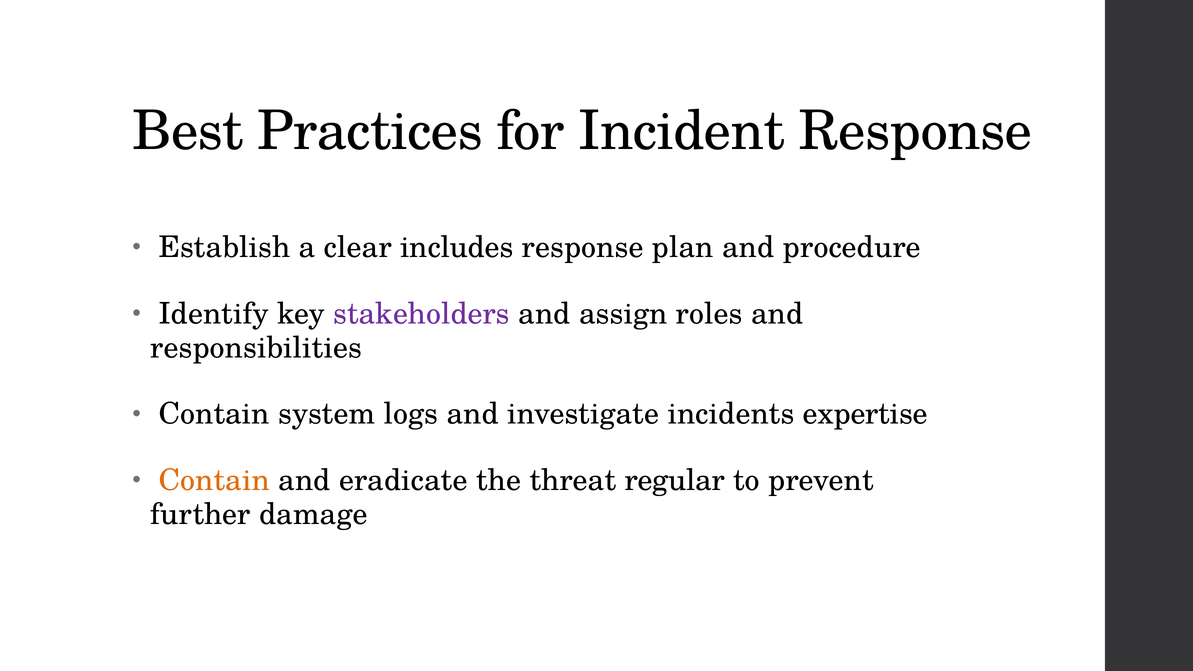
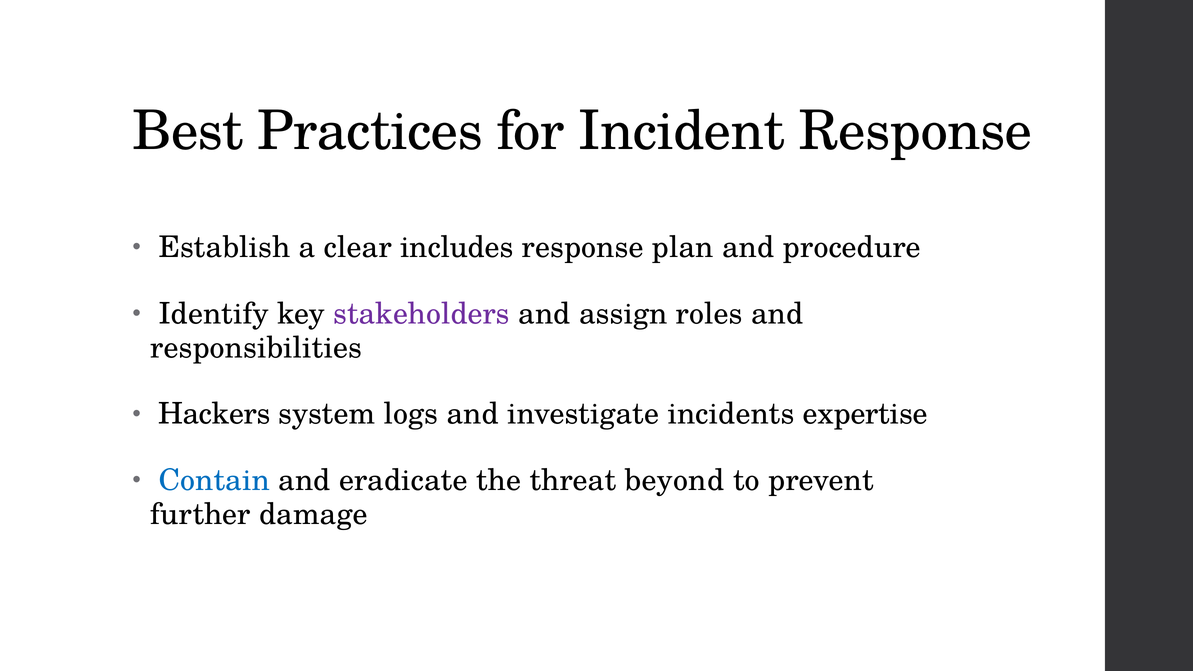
Contain at (214, 414): Contain -> Hackers
Contain at (214, 480) colour: orange -> blue
regular: regular -> beyond
